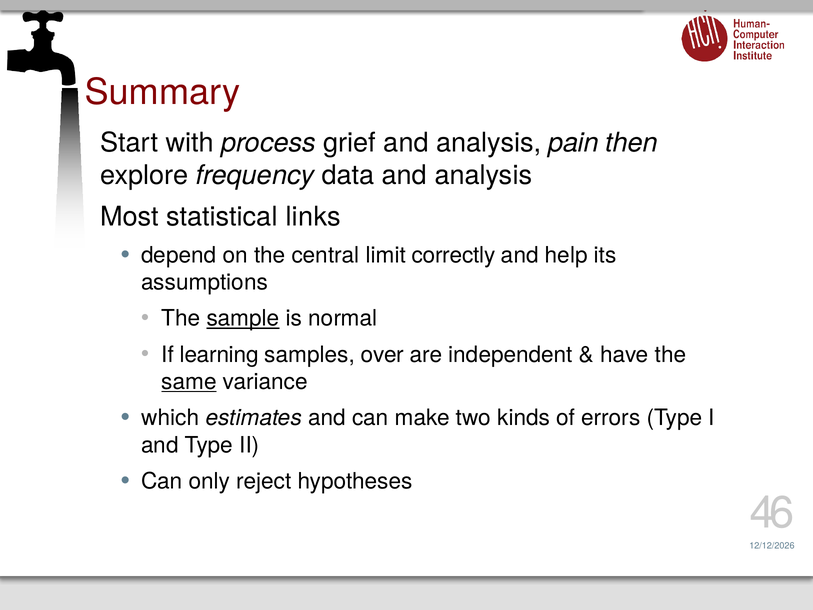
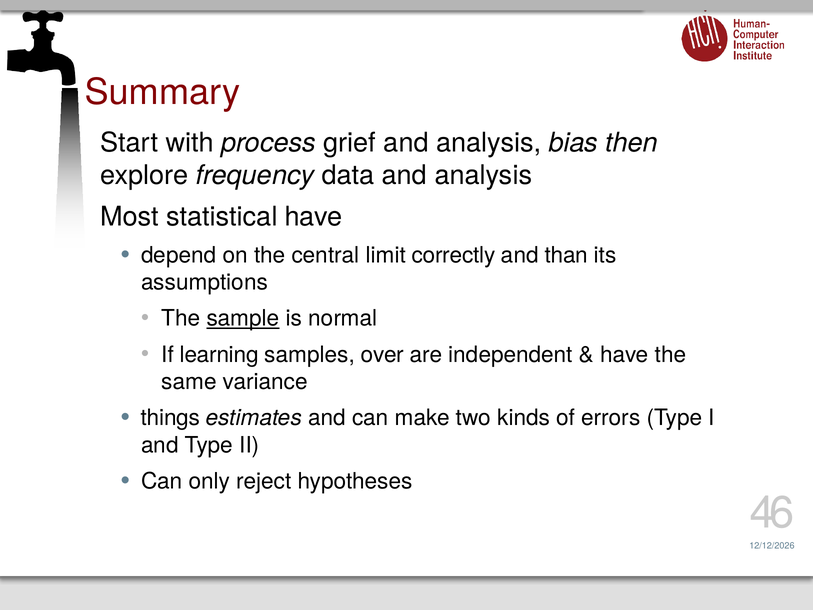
pain: pain -> bias
statistical links: links -> have
help: help -> than
same underline: present -> none
which: which -> things
